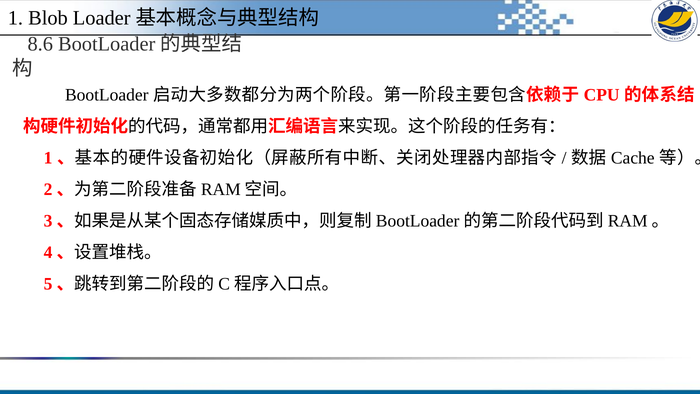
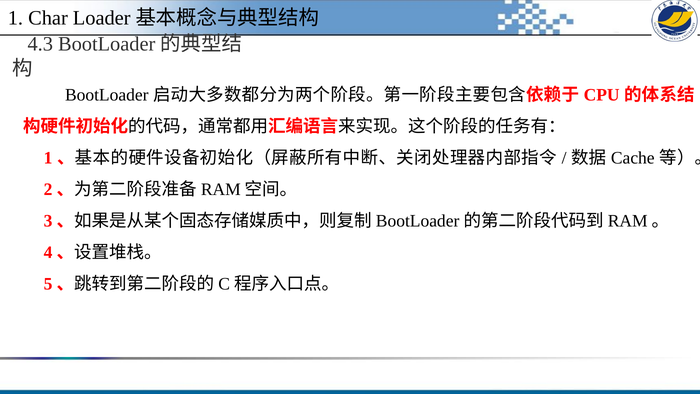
Blob: Blob -> Char
8.6: 8.6 -> 4.3
